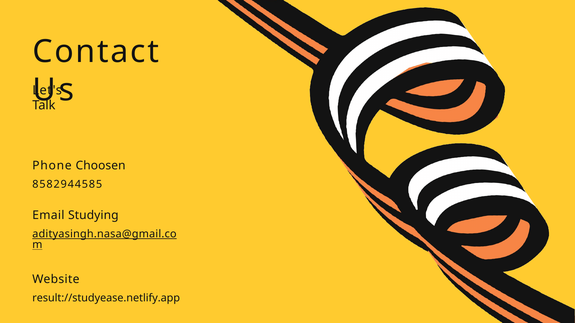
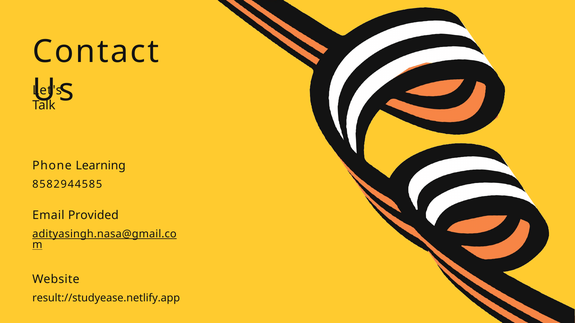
Choosen: Choosen -> Learning
Studying: Studying -> Provided
